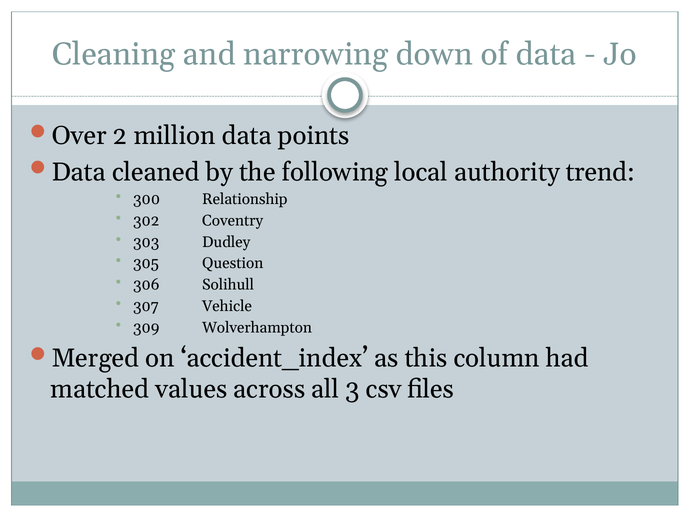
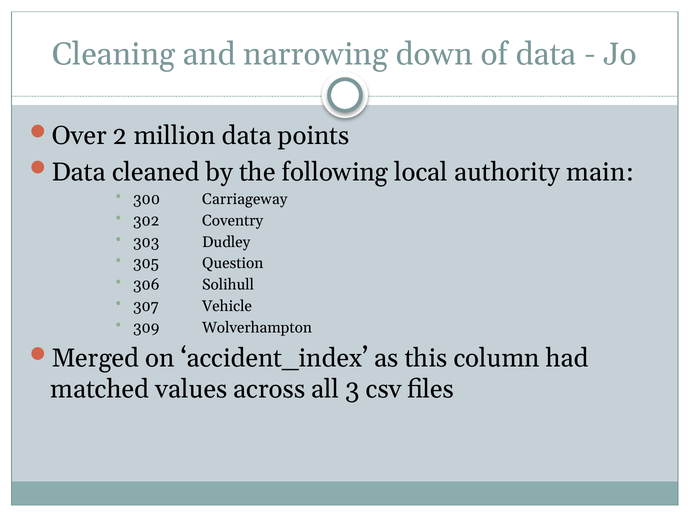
trend: trend -> main
Relationship: Relationship -> Carriageway
